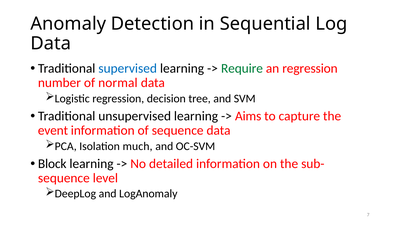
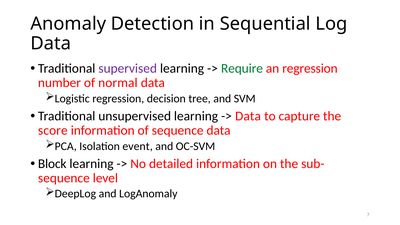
supervised colour: blue -> purple
Aims at (248, 116): Aims -> Data
event: event -> score
much: much -> event
